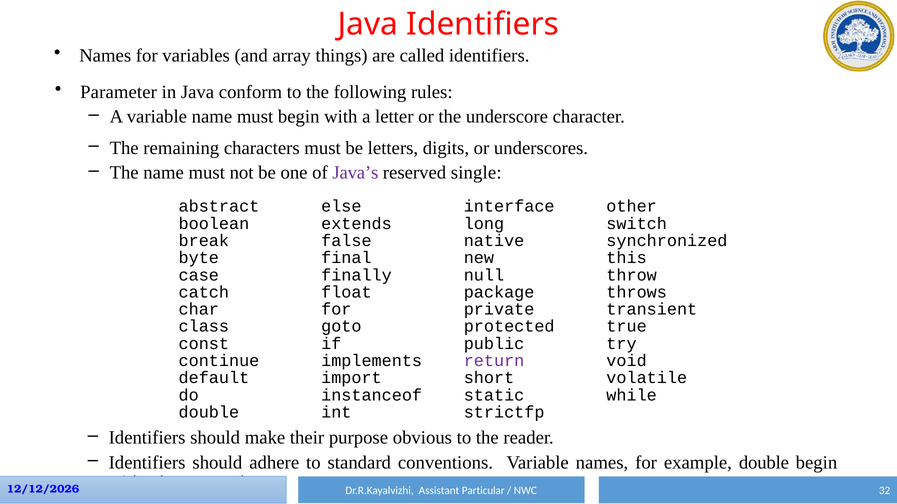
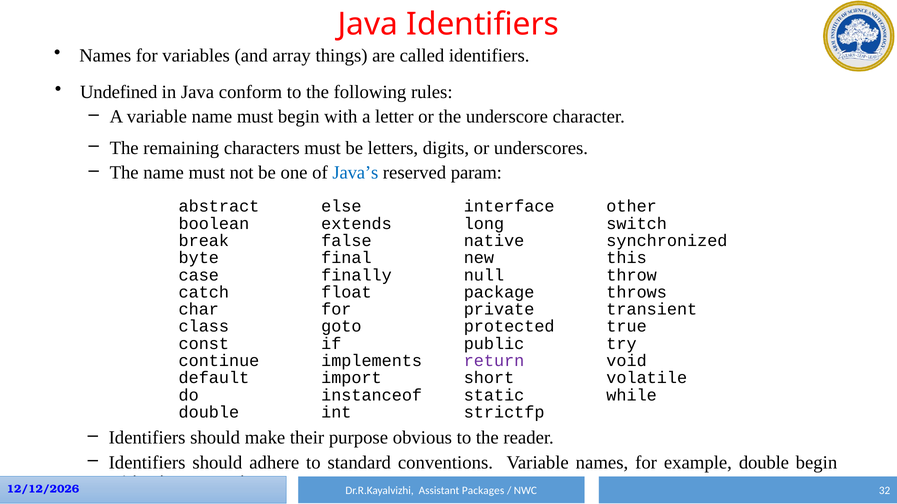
Parameter: Parameter -> Undefined
Java’s colour: purple -> blue
single: single -> param
Particular: Particular -> Packages
